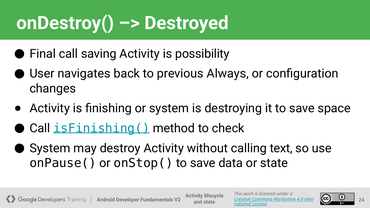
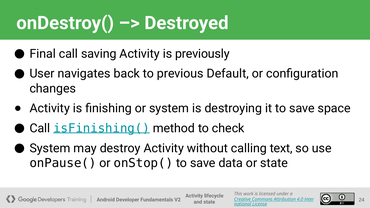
possibility: possibility -> previously
Always: Always -> Default
